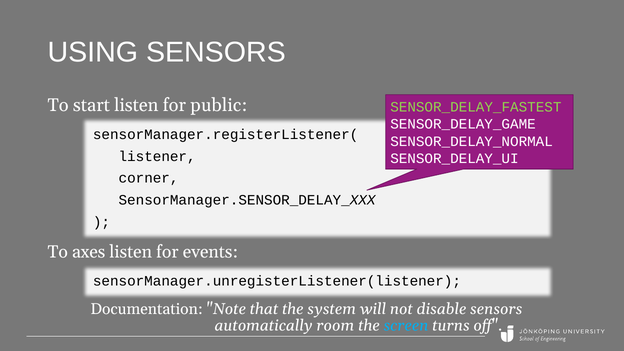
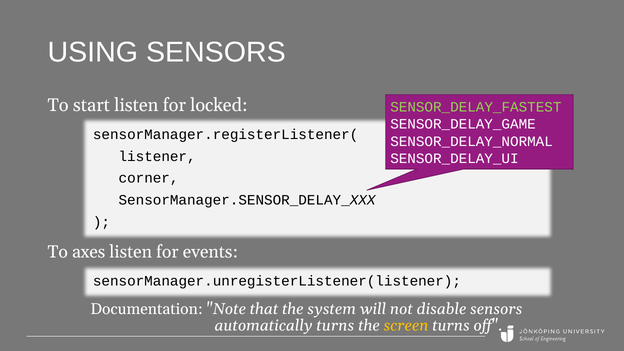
public: public -> locked
automatically room: room -> turns
screen colour: light blue -> yellow
